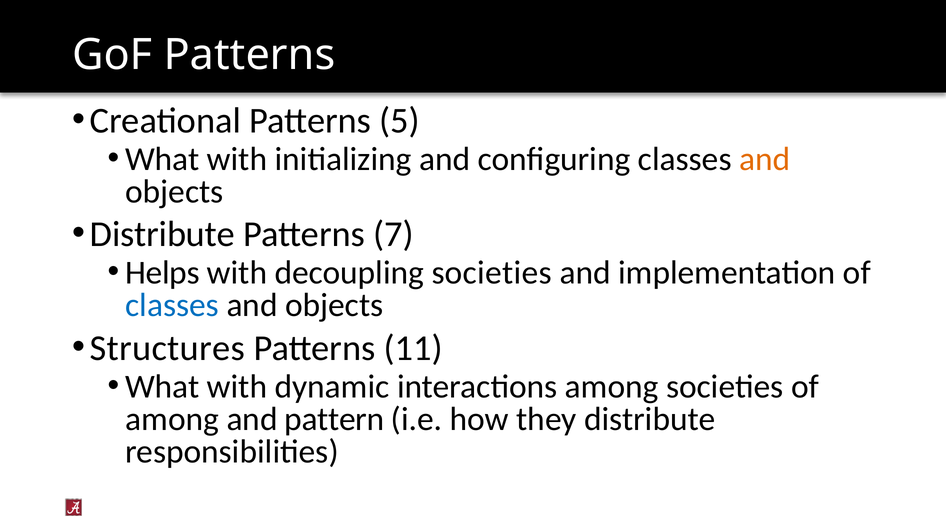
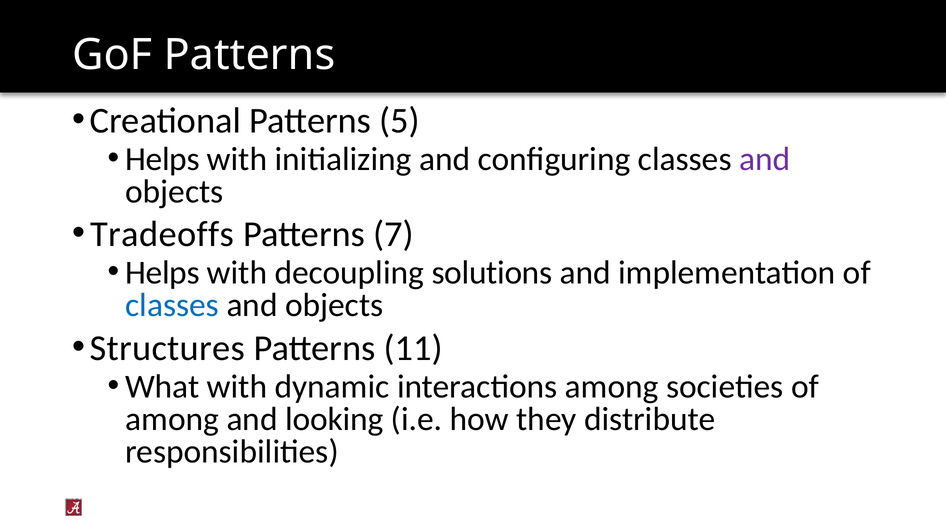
What at (162, 159): What -> Helps
and at (765, 159) colour: orange -> purple
Distribute at (162, 234): Distribute -> Tradeoffs
decoupling societies: societies -> solutions
pattern: pattern -> looking
